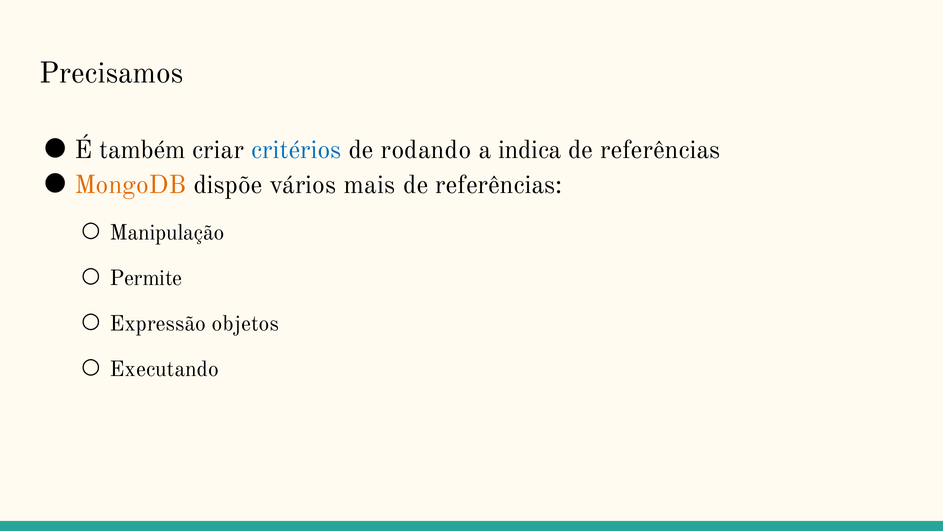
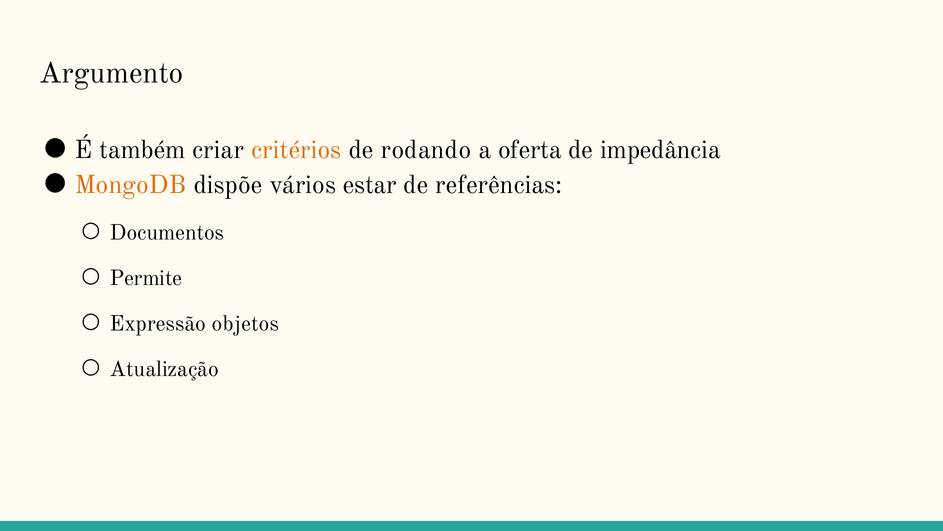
Precisamos: Precisamos -> Argumento
critérios colour: blue -> orange
indica: indica -> oferta
referências at (660, 150): referências -> impedância
mais: mais -> estar
Manipulação: Manipulação -> Documentos
Executando: Executando -> Atualização
